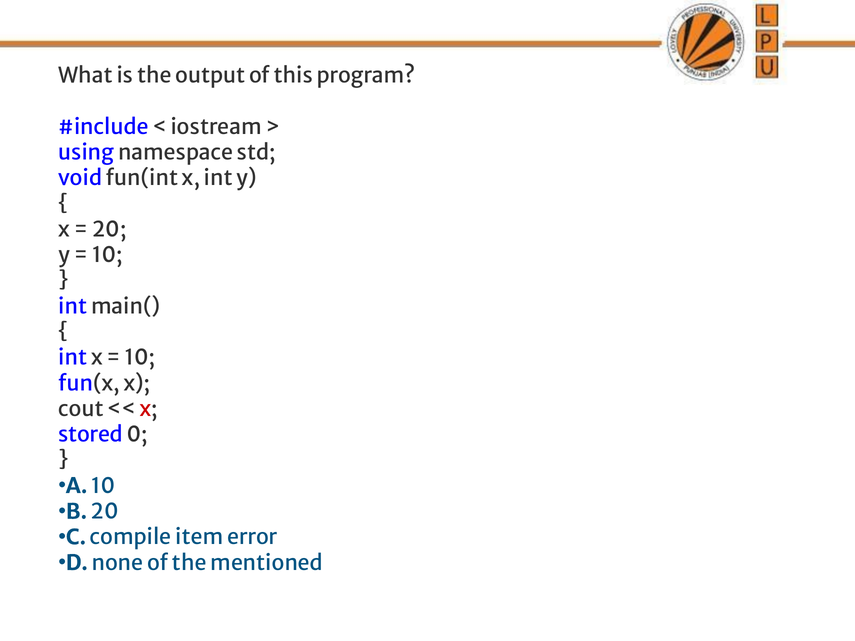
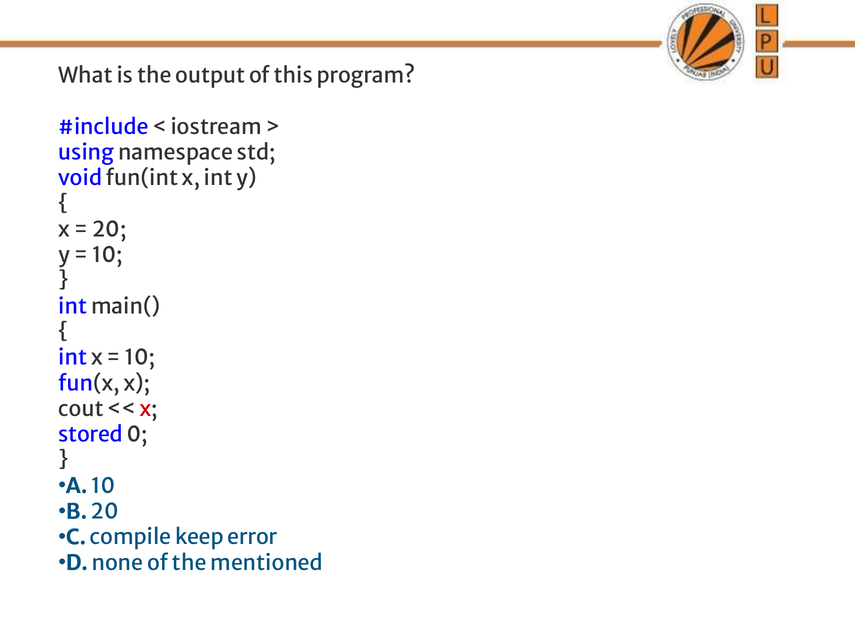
item: item -> keep
